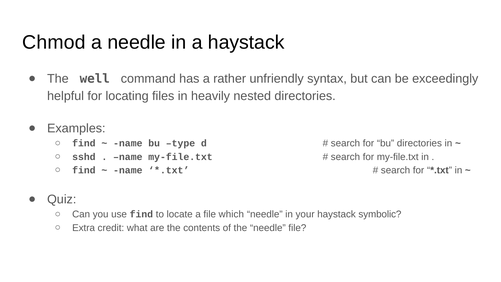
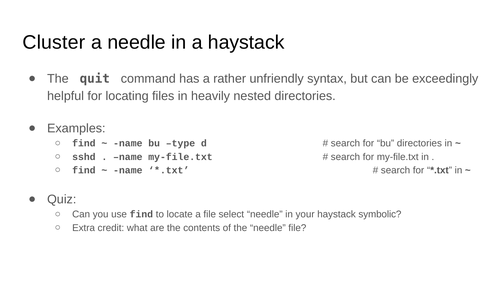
Chmod: Chmod -> Cluster
well: well -> quit
which: which -> select
